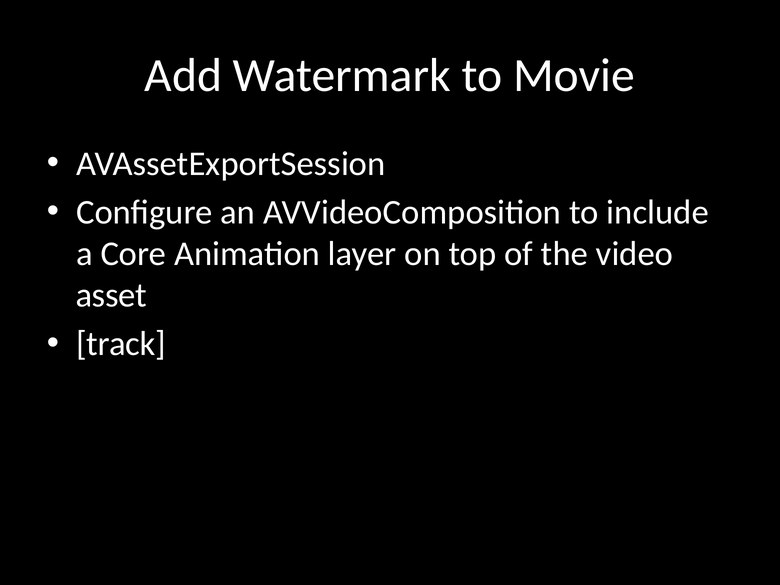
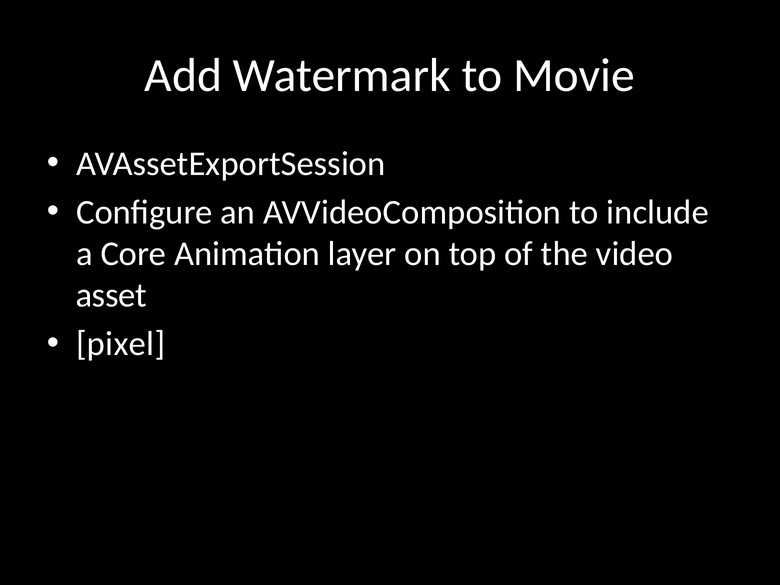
track: track -> pixel
